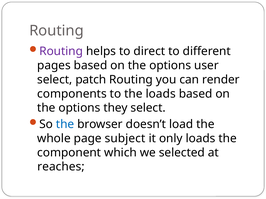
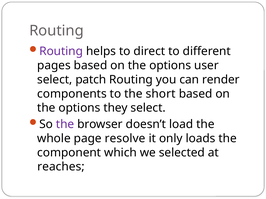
the loads: loads -> short
the at (65, 125) colour: blue -> purple
subject: subject -> resolve
